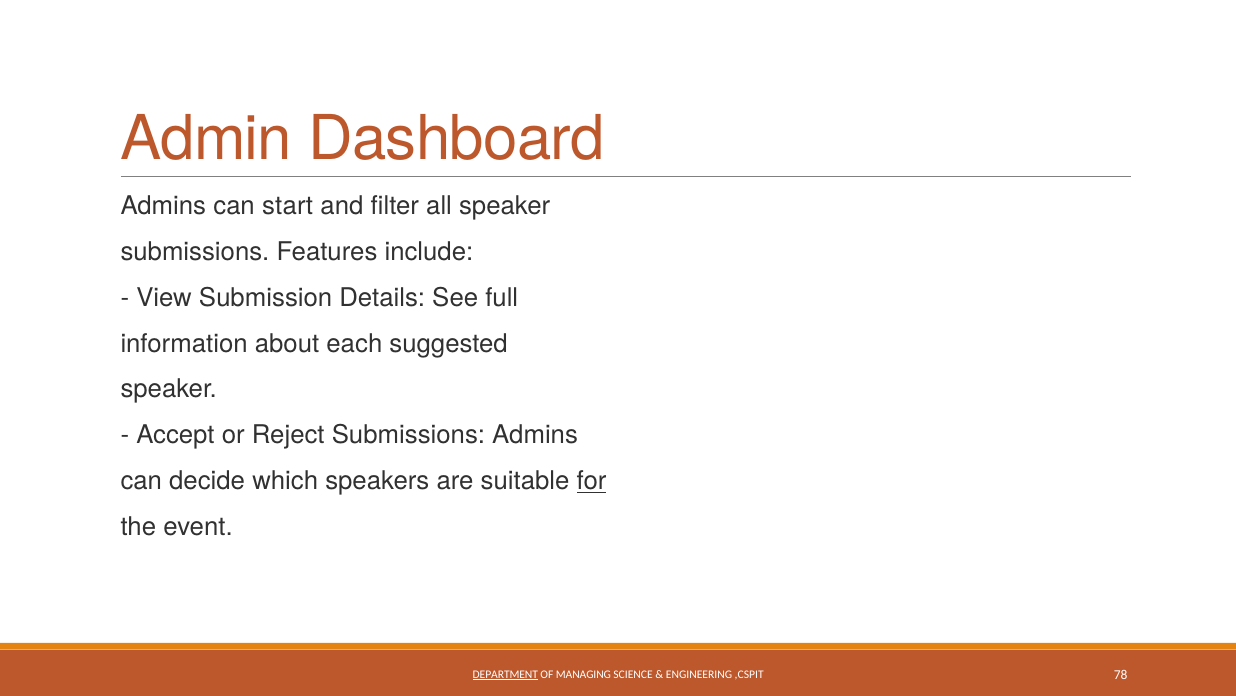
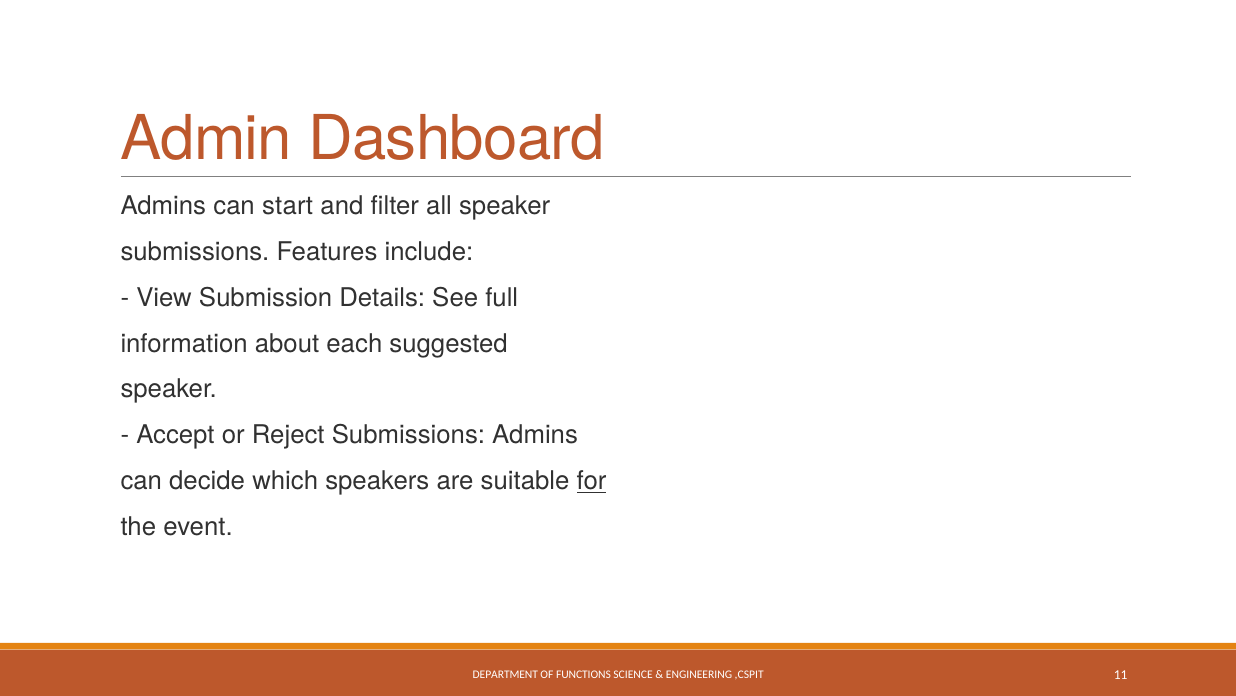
DEPARTMENT underline: present -> none
MANAGING: MANAGING -> FUNCTIONS
78: 78 -> 11
